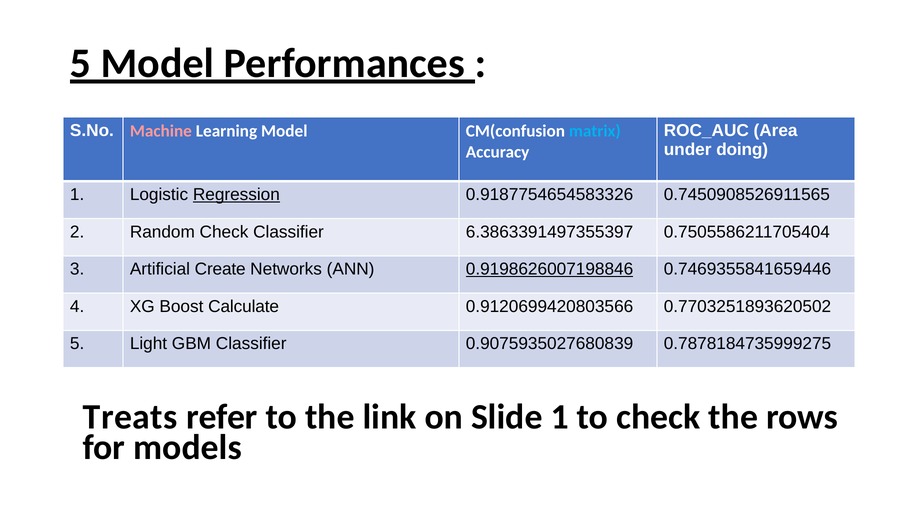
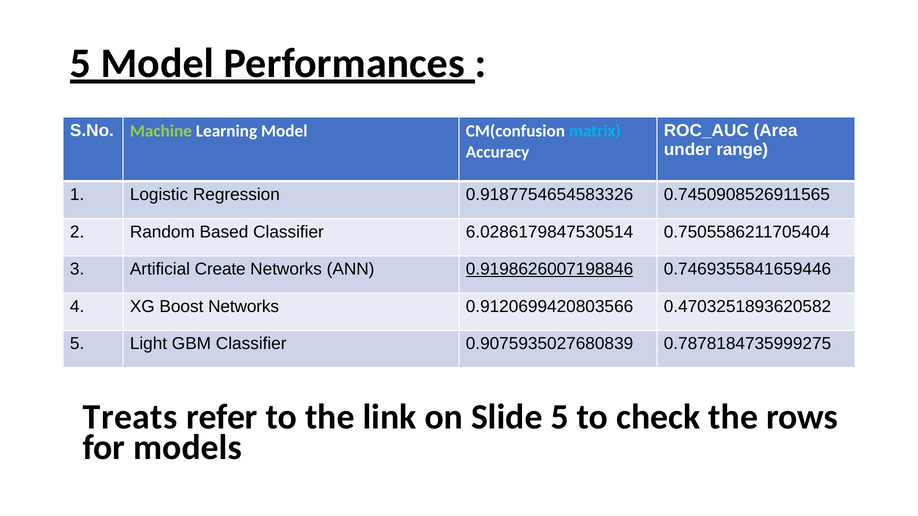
Machine colour: pink -> light green
doing: doing -> range
Regression underline: present -> none
Random Check: Check -> Based
6.3863391497355397: 6.3863391497355397 -> 6.0286179847530514
Boost Calculate: Calculate -> Networks
0.7703251893620502: 0.7703251893620502 -> 0.4703251893620582
Slide 1: 1 -> 5
